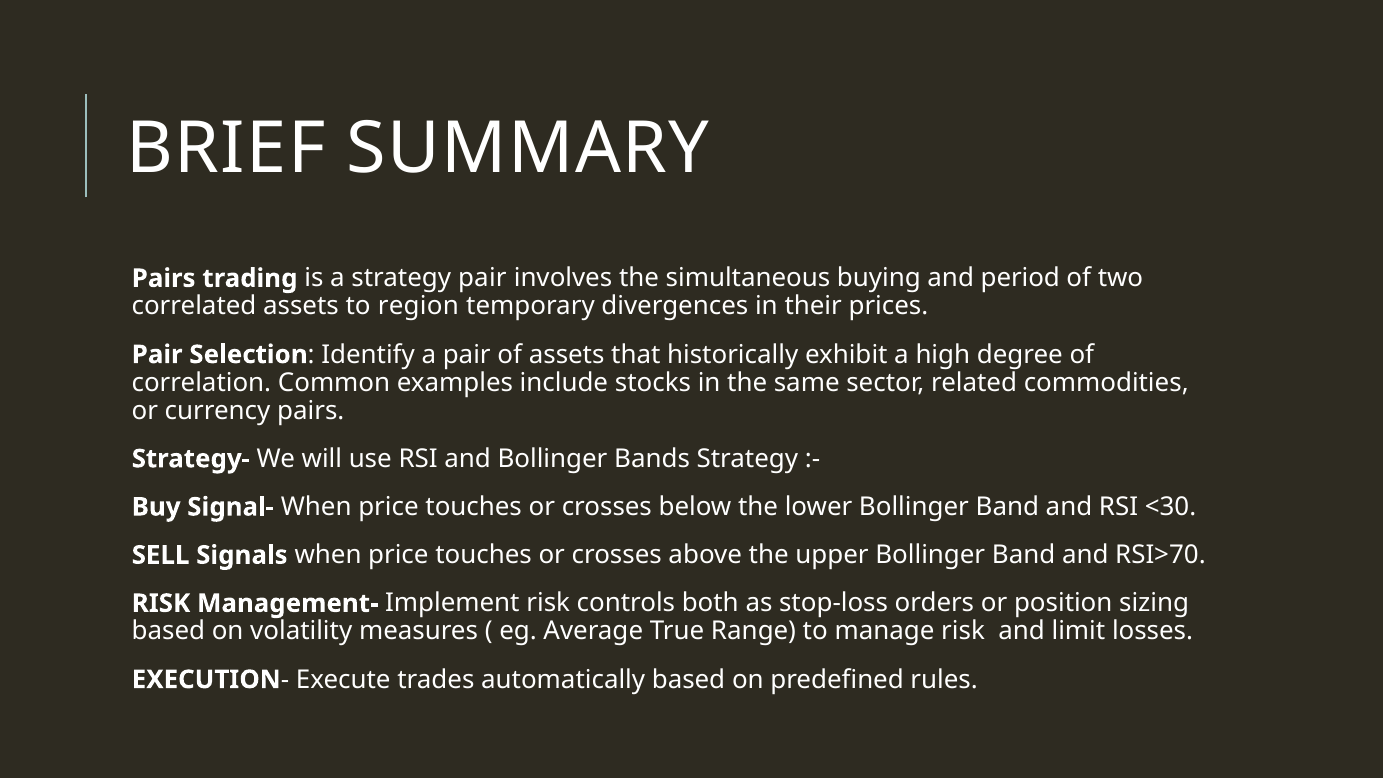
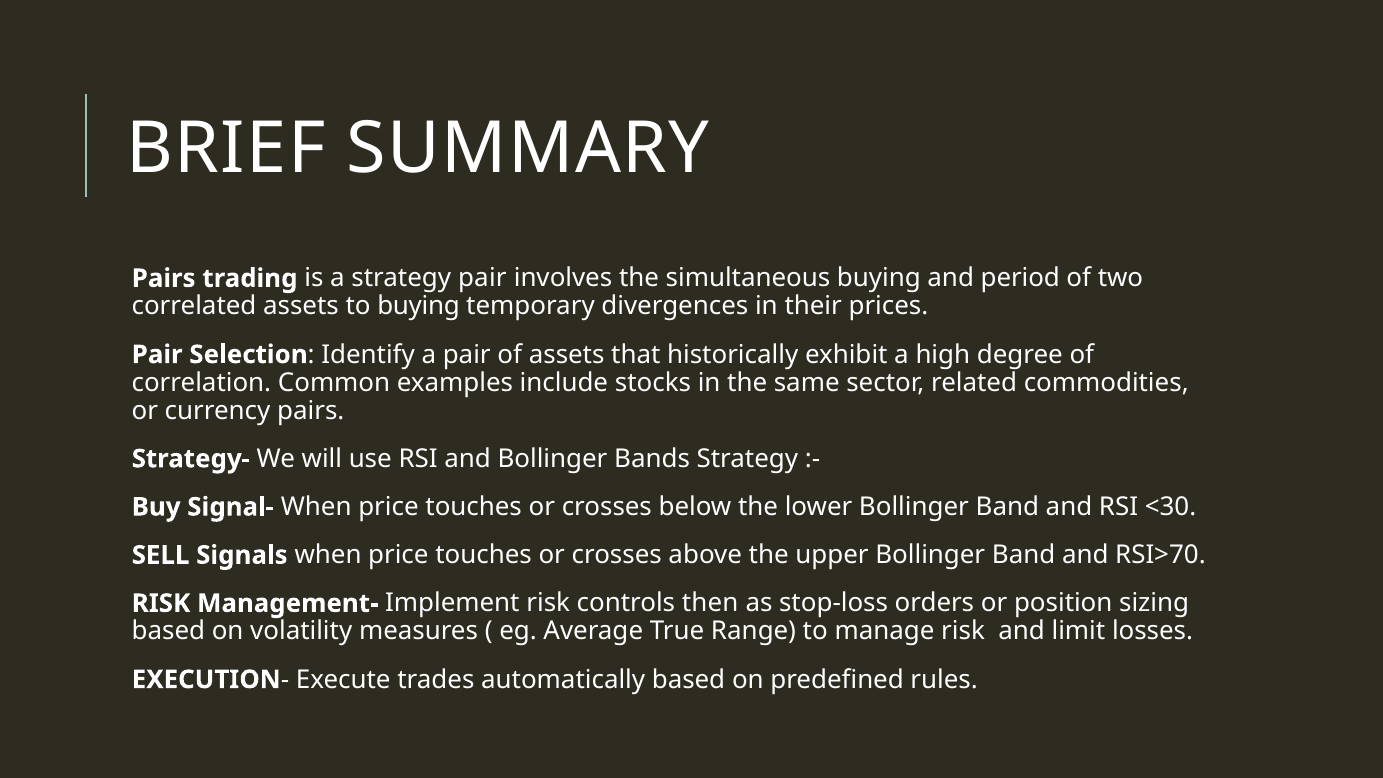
to region: region -> buying
both: both -> then
